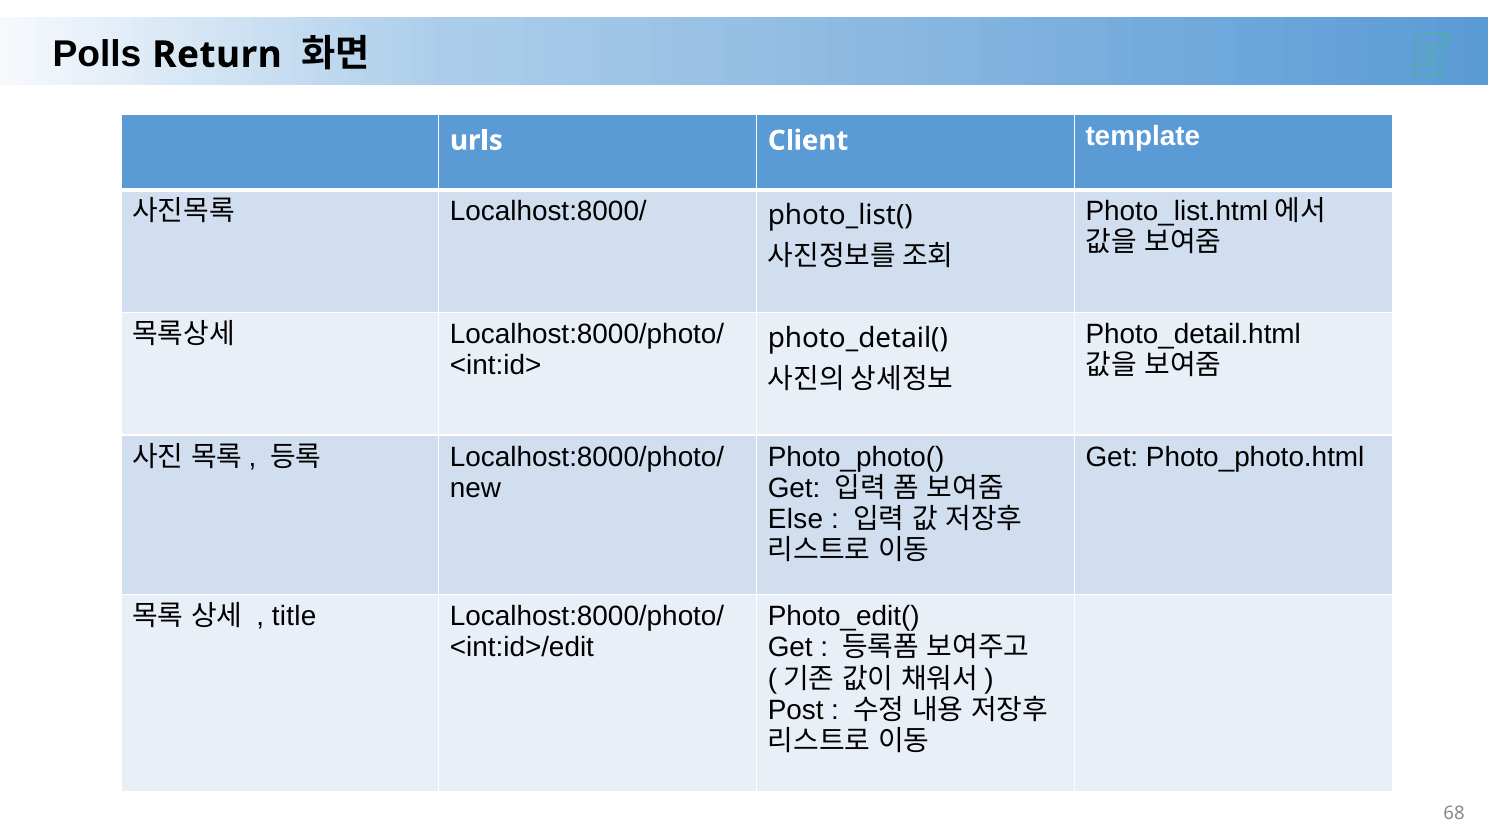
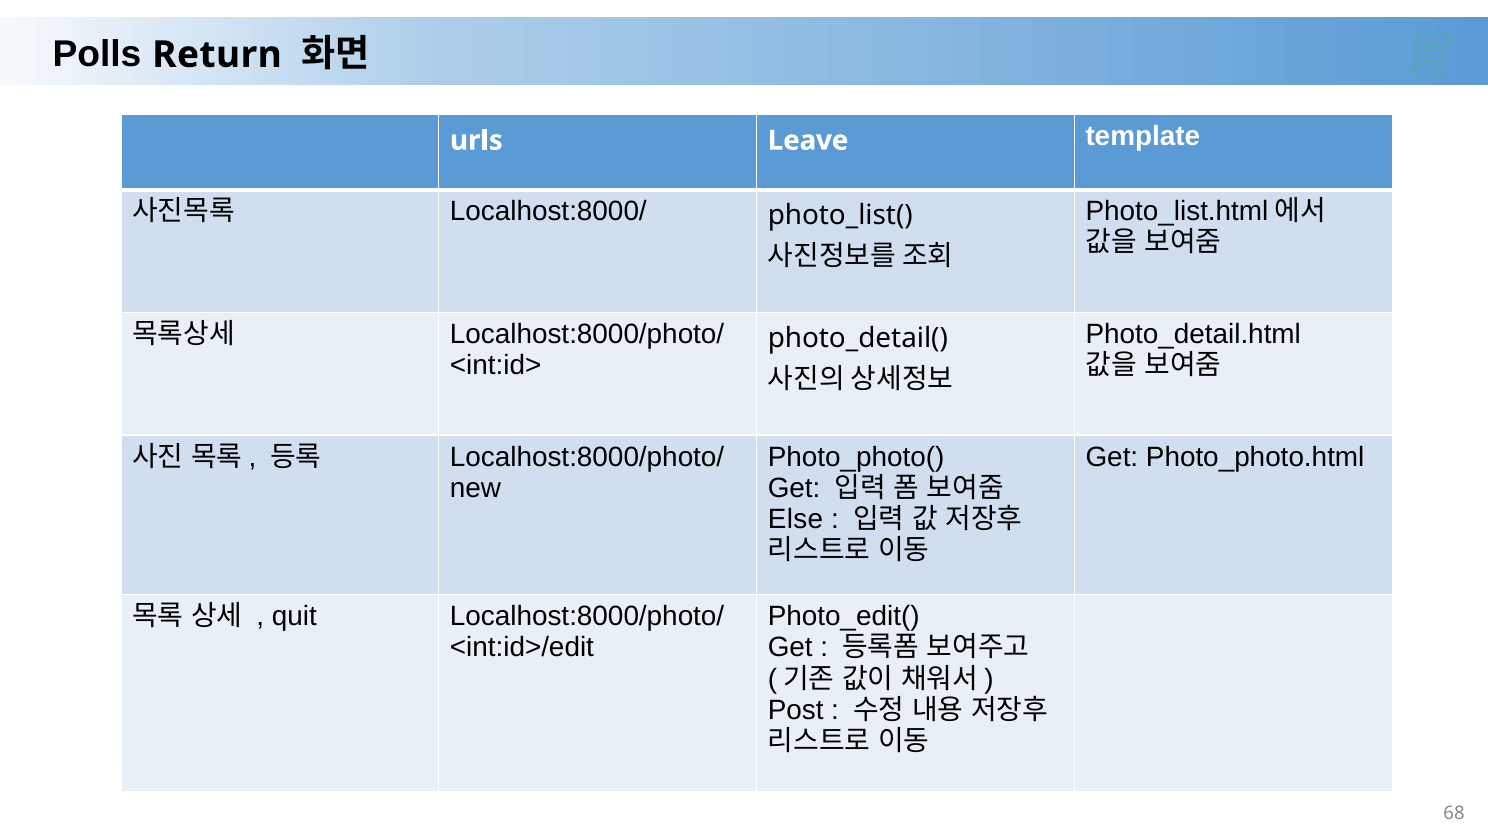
Client: Client -> Leave
title: title -> quit
